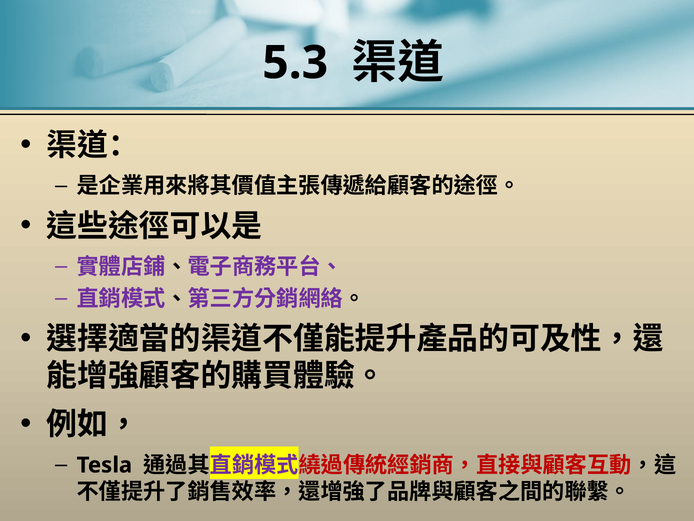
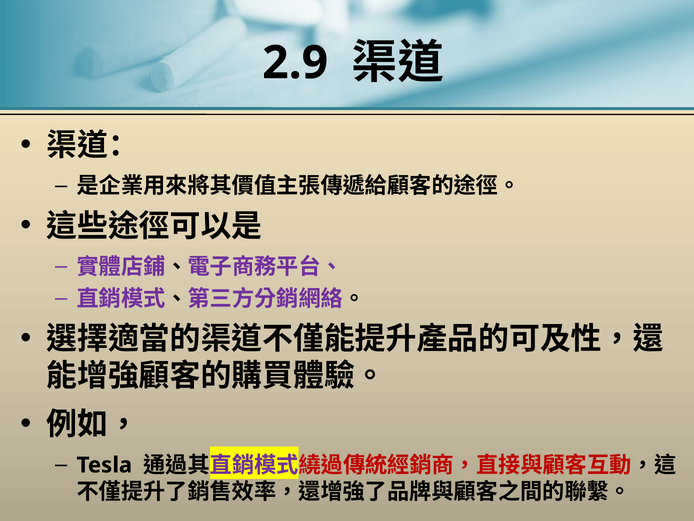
5.3: 5.3 -> 2.9
